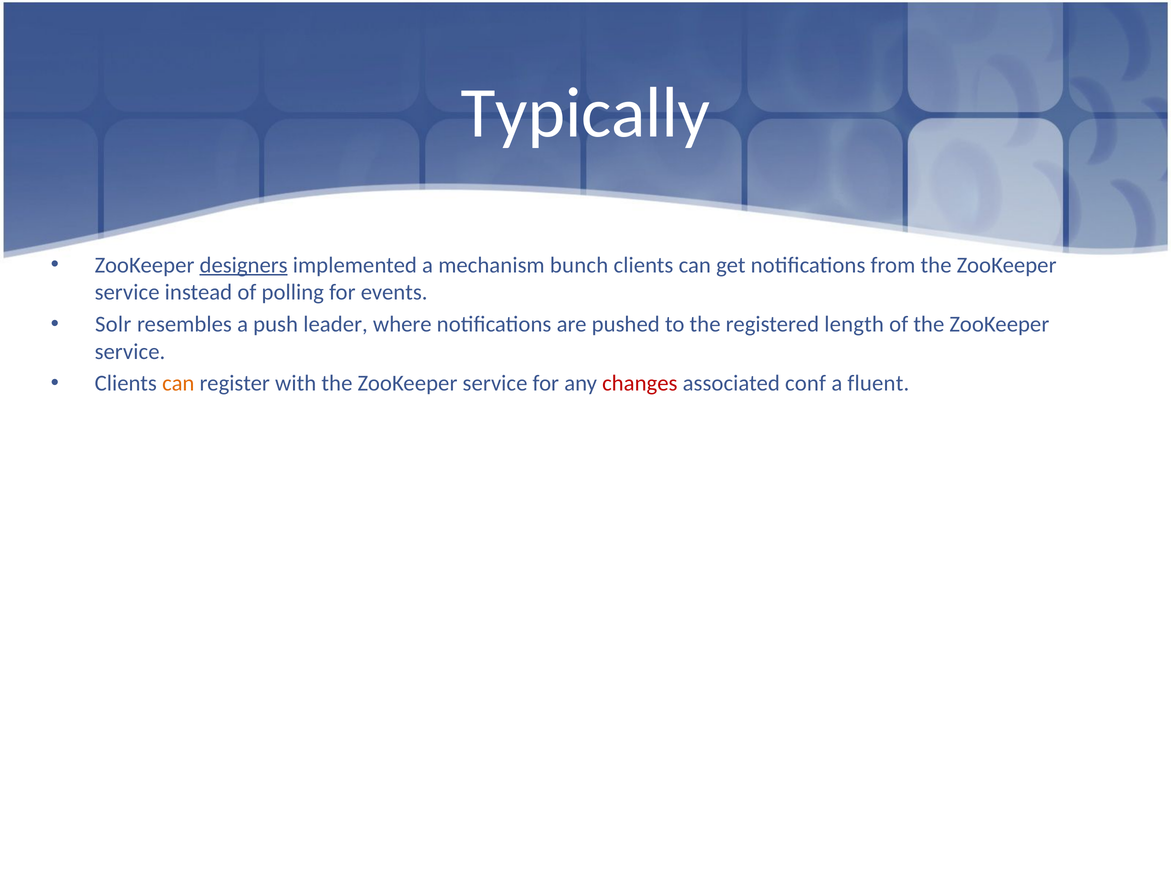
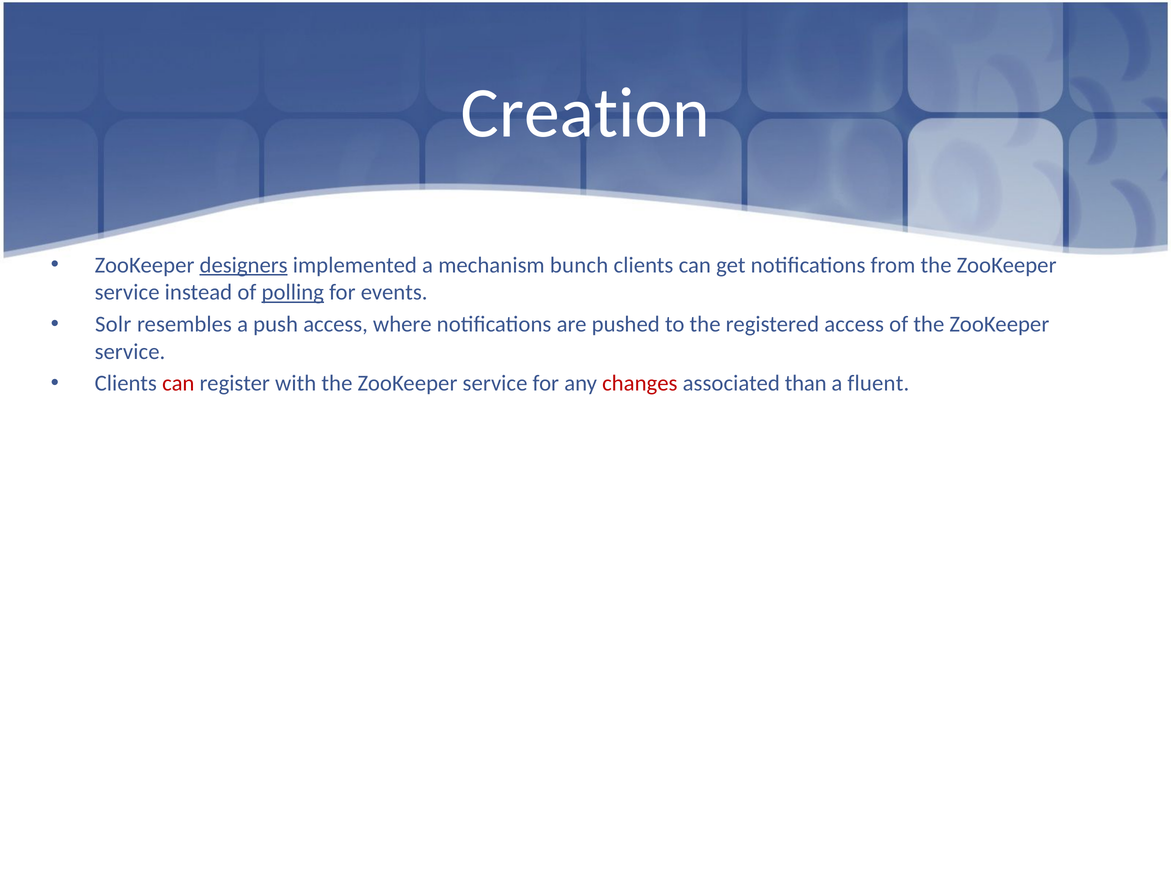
Typically: Typically -> Creation
polling underline: none -> present
push leader: leader -> access
registered length: length -> access
can at (178, 384) colour: orange -> red
conf: conf -> than
